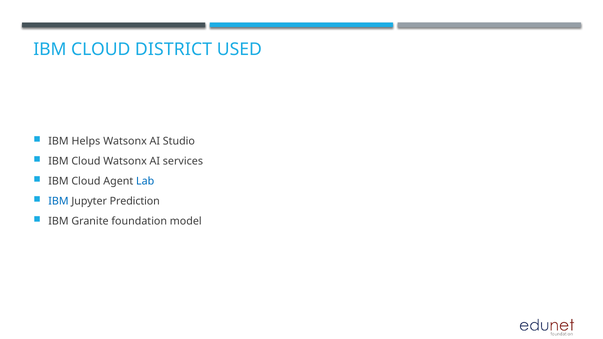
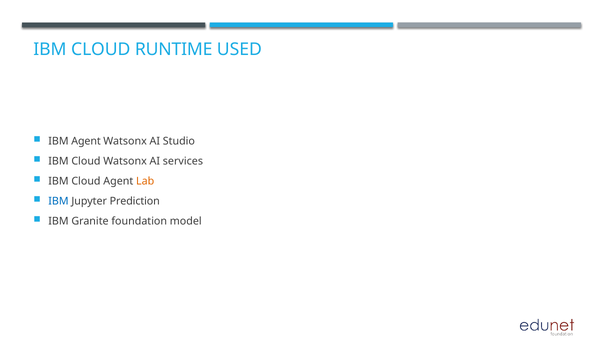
DISTRICT: DISTRICT -> RUNTIME
IBM Helps: Helps -> Agent
Lab colour: blue -> orange
